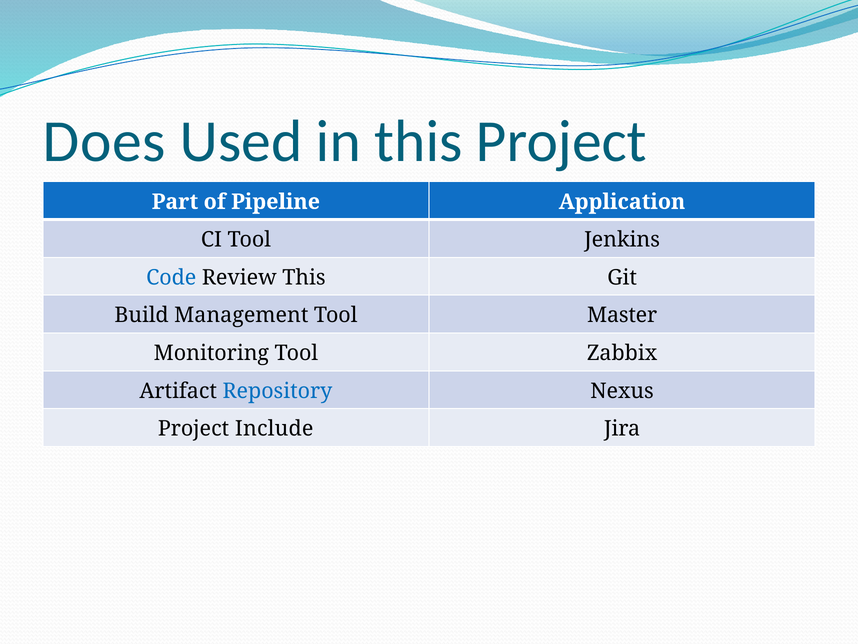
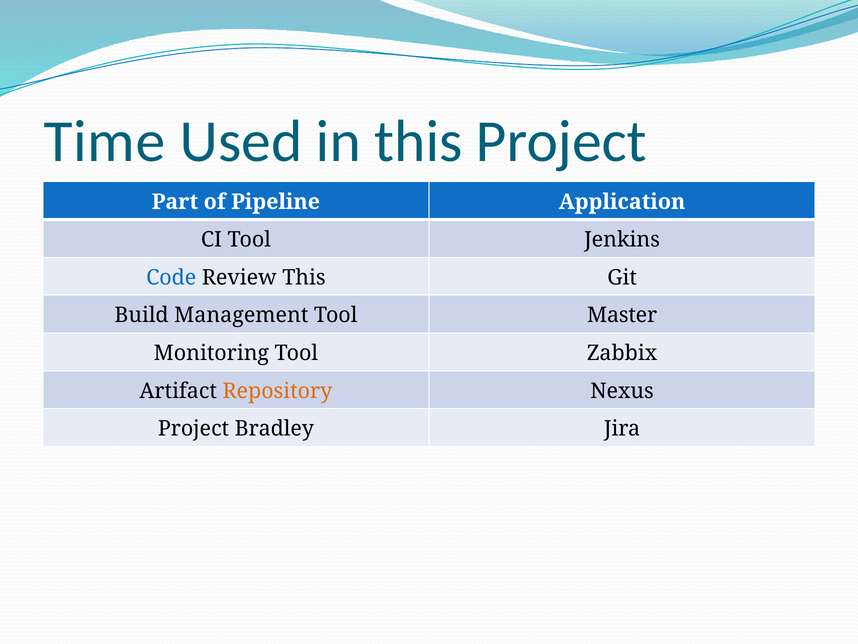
Does: Does -> Time
Repository colour: blue -> orange
Include: Include -> Bradley
